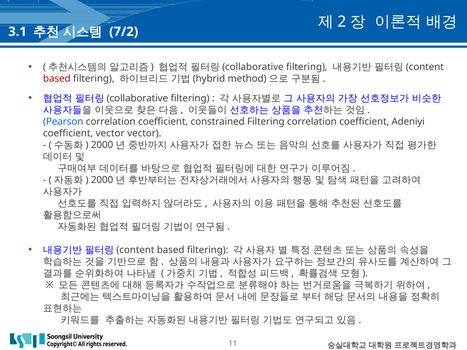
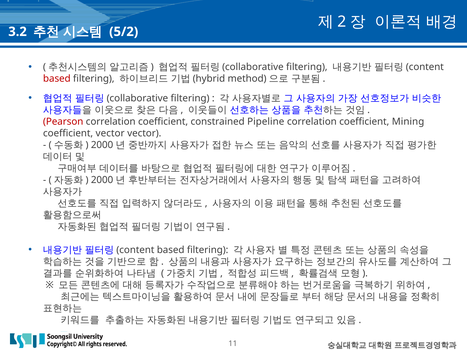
3.1: 3.1 -> 3.2
7/2: 7/2 -> 5/2
Pearson colour: blue -> red
constrained Filtering: Filtering -> Pipeline
Adeniyi: Adeniyi -> Mining
